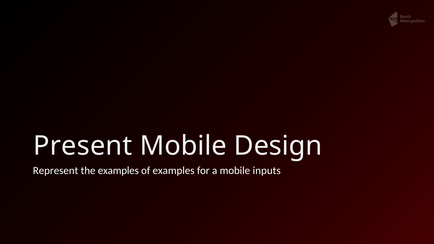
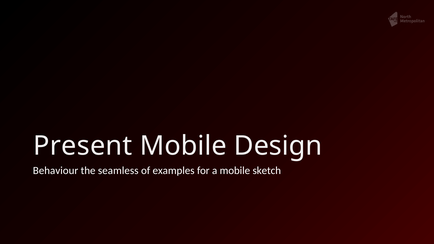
Represent: Represent -> Behaviour
the examples: examples -> seamless
inputs: inputs -> sketch
